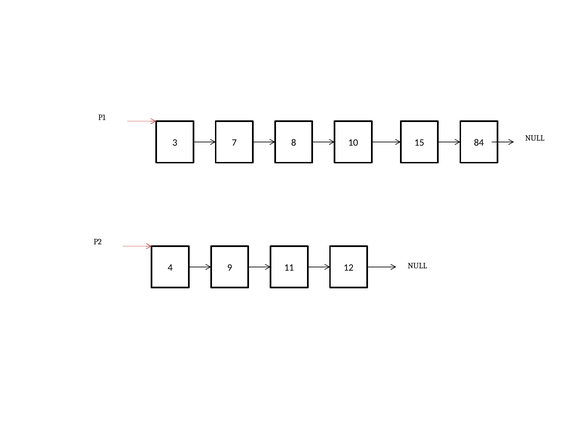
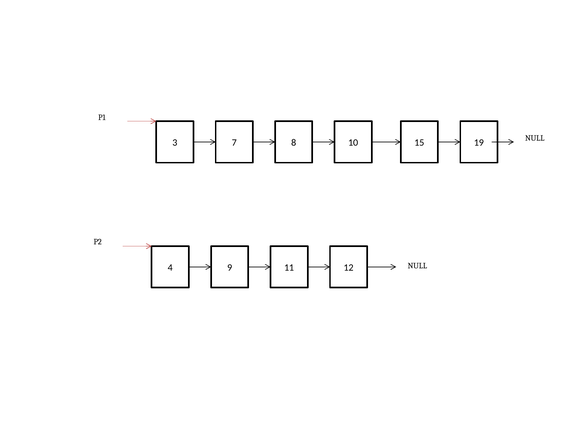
84: 84 -> 19
